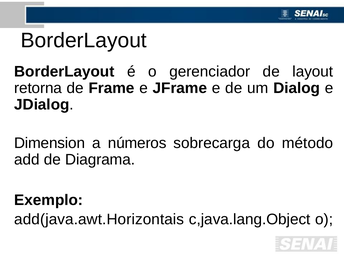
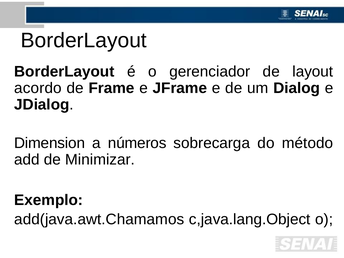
retorna: retorna -> acordo
Diagrama: Diagrama -> Minimizar
add(java.awt.Horizontais: add(java.awt.Horizontais -> add(java.awt.Chamamos
